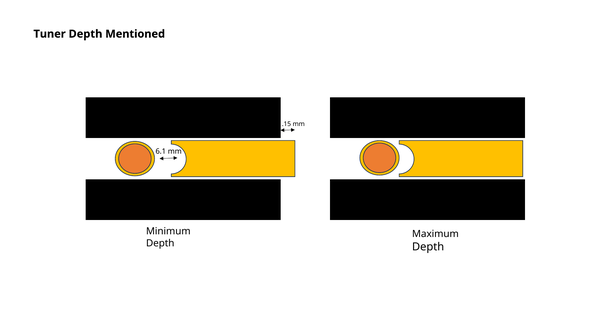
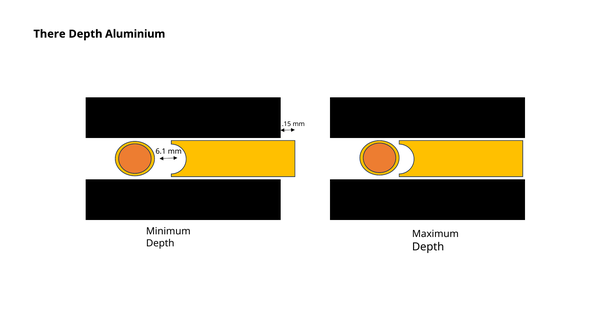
Tuner: Tuner -> There
Mentioned: Mentioned -> Aluminium
